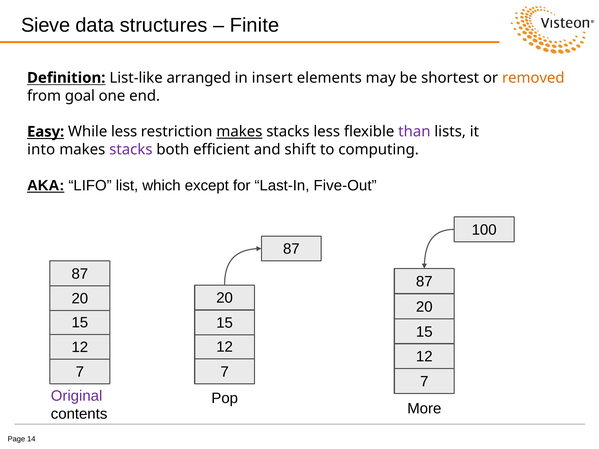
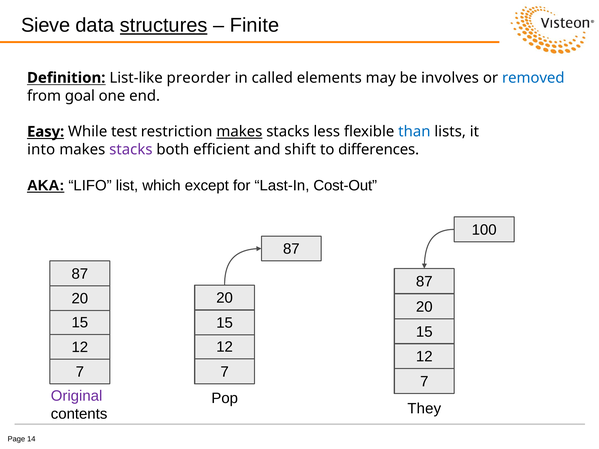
structures underline: none -> present
arranged: arranged -> preorder
insert: insert -> called
shortest: shortest -> involves
removed colour: orange -> blue
While less: less -> test
than colour: purple -> blue
computing: computing -> differences
Five-Out: Five-Out -> Cost-Out
More: More -> They
